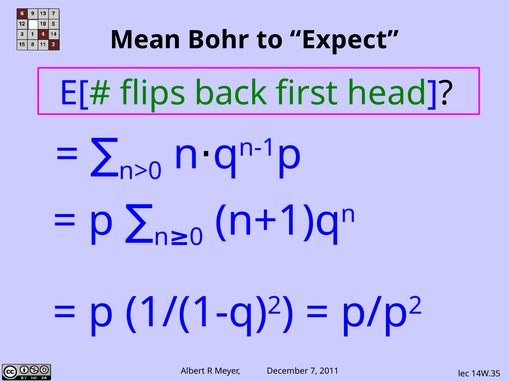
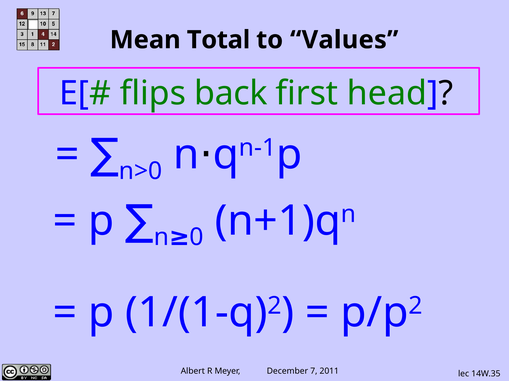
Bohr: Bohr -> Total
Expect: Expect -> Values
